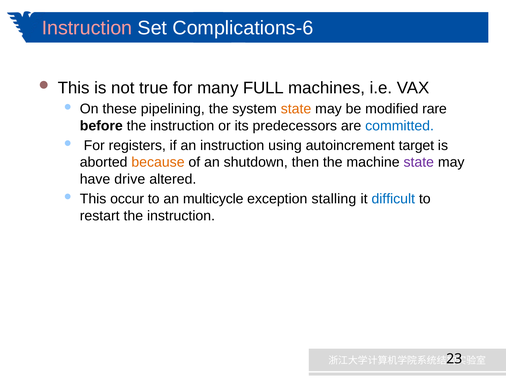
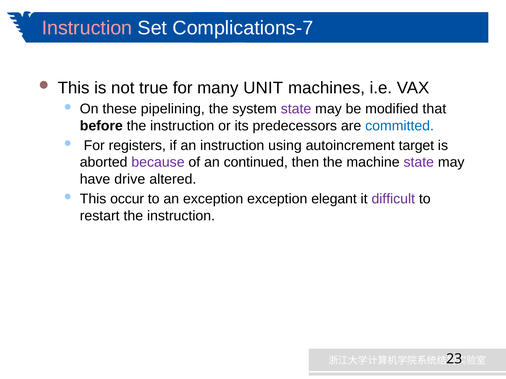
Complications-6: Complications-6 -> Complications-7
FULL: FULL -> UNIT
state at (296, 109) colour: orange -> purple
rare: rare -> that
because colour: orange -> purple
shutdown: shutdown -> continued
an multicycle: multicycle -> exception
stalling: stalling -> elegant
difficult colour: blue -> purple
